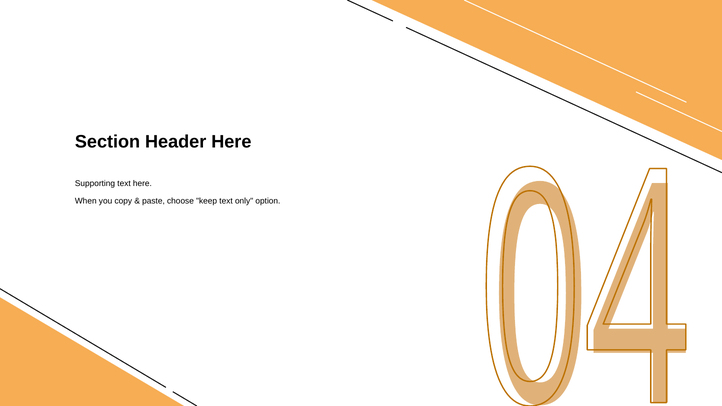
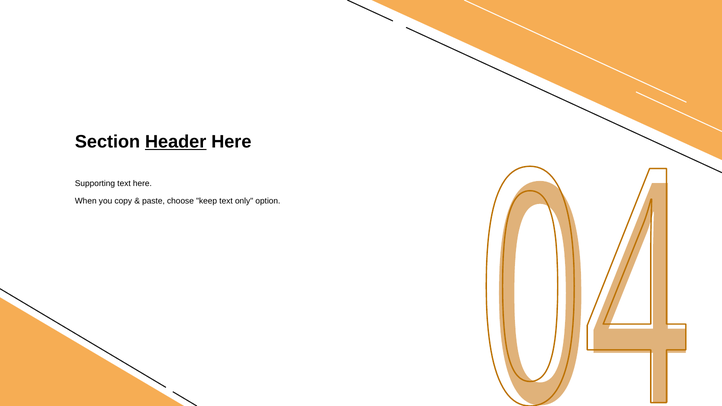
Header underline: none -> present
